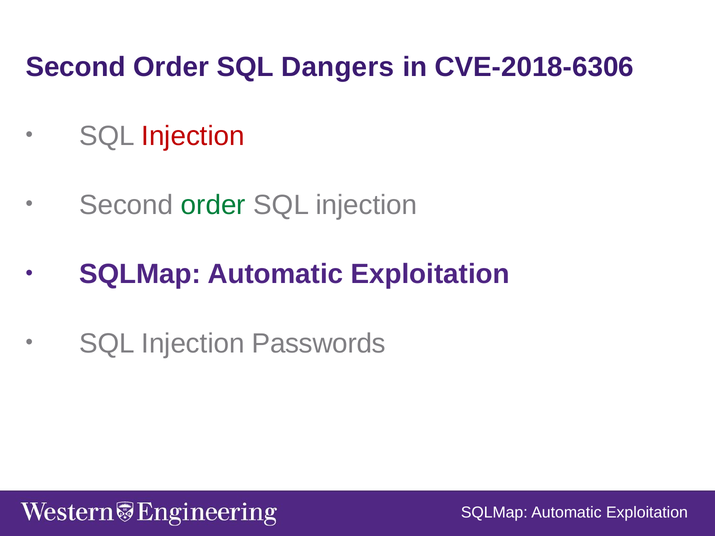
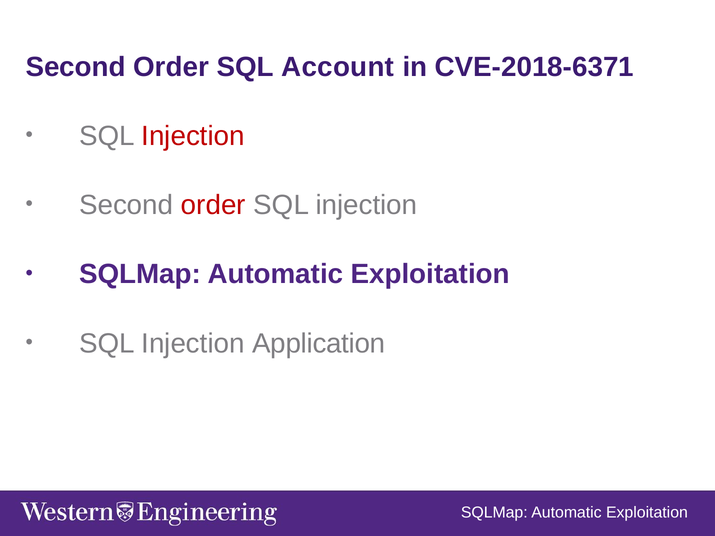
Dangers: Dangers -> Account
CVE-2018-6306: CVE-2018-6306 -> CVE-2018-6371
order at (213, 205) colour: green -> red
Passwords: Passwords -> Application
